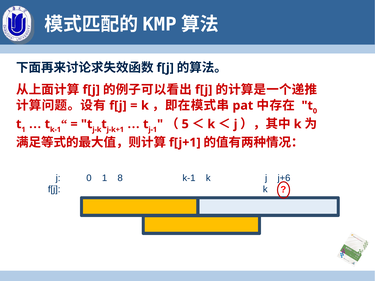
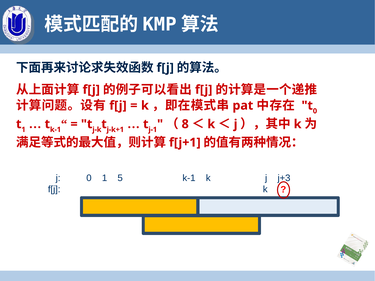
5: 5 -> 8
8: 8 -> 5
j+6: j+6 -> j+3
